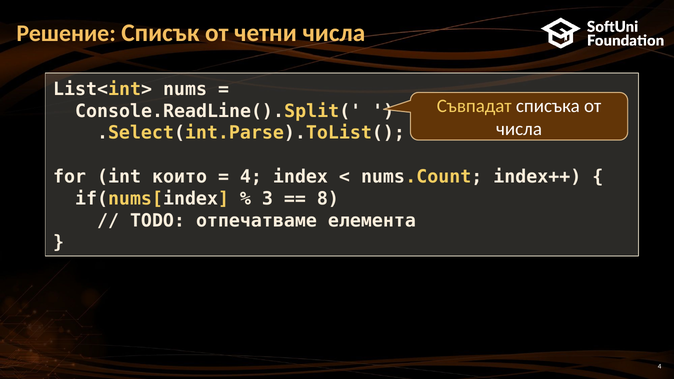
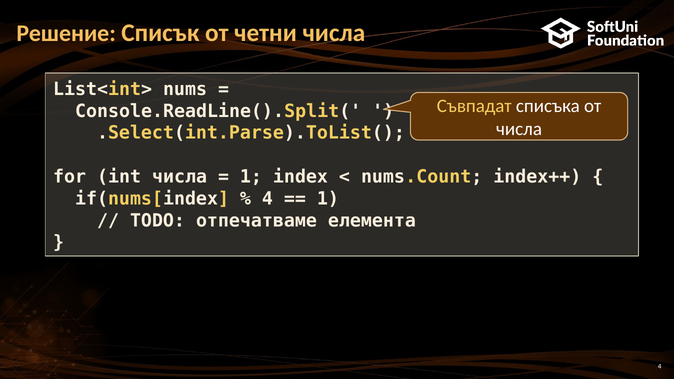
int които: които -> числа
4 at (251, 177): 4 -> 1
3 at (267, 199): 3 -> 4
8 at (328, 199): 8 -> 1
